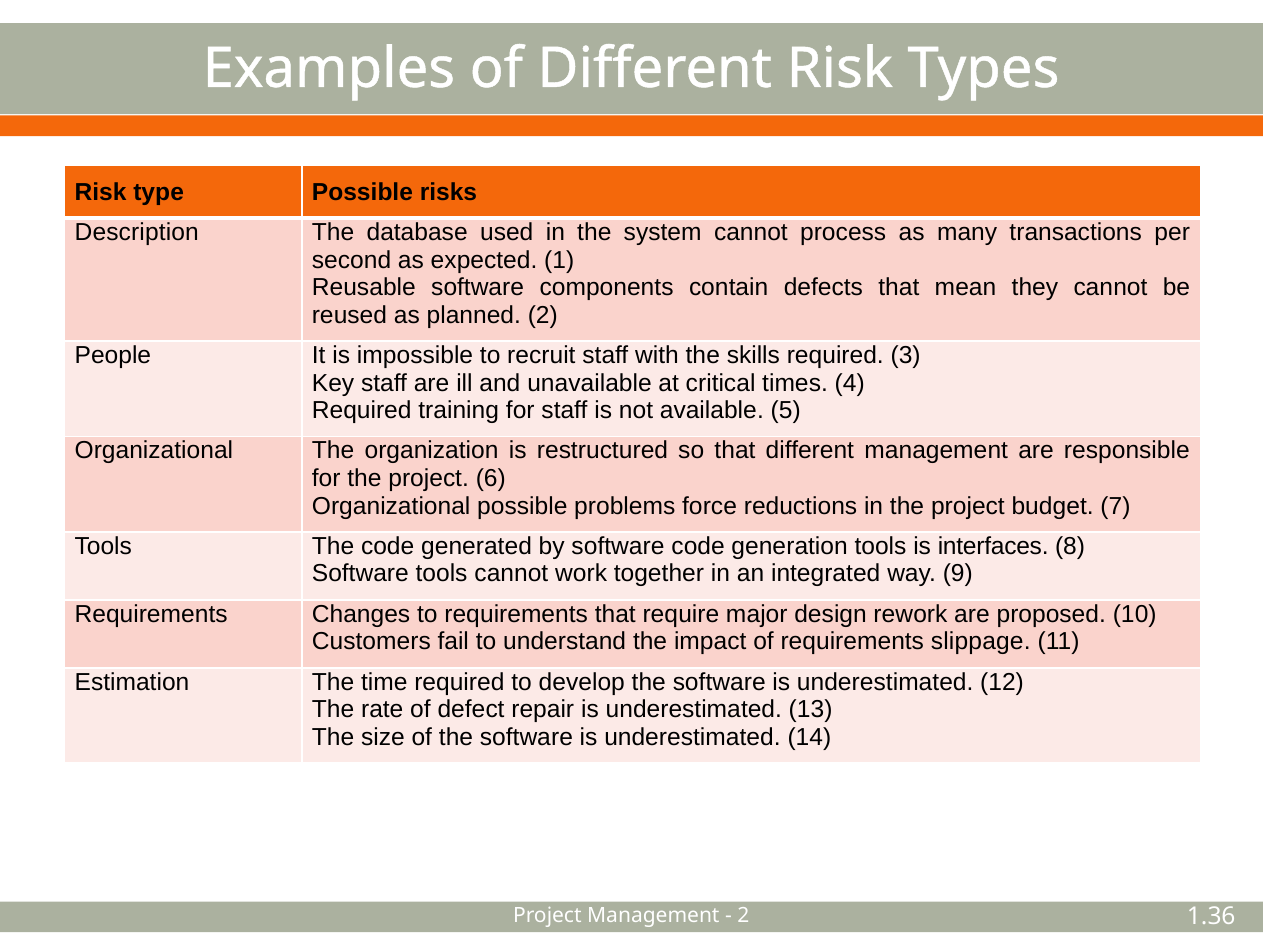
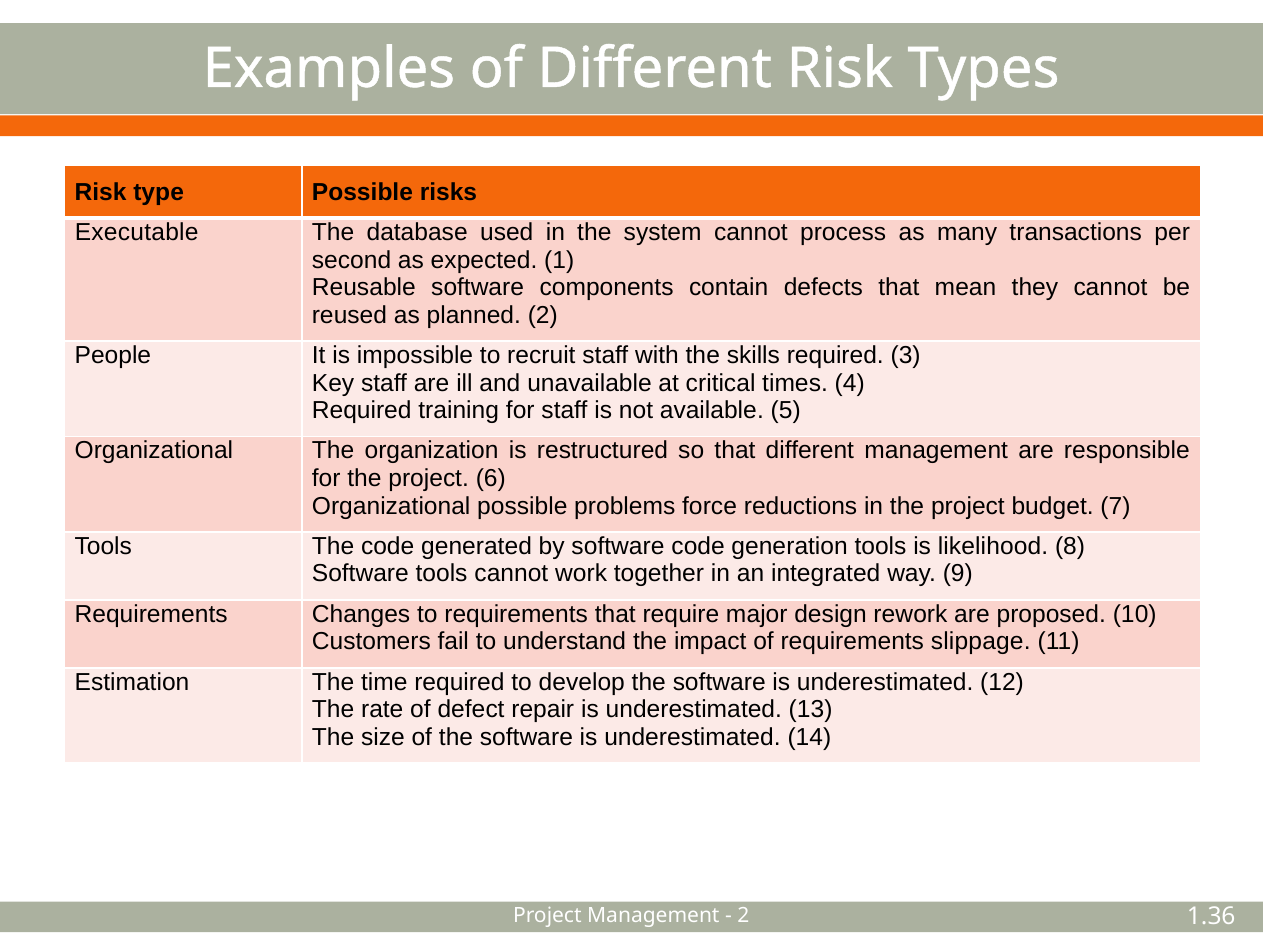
Description: Description -> Executable
interfaces: interfaces -> likelihood
